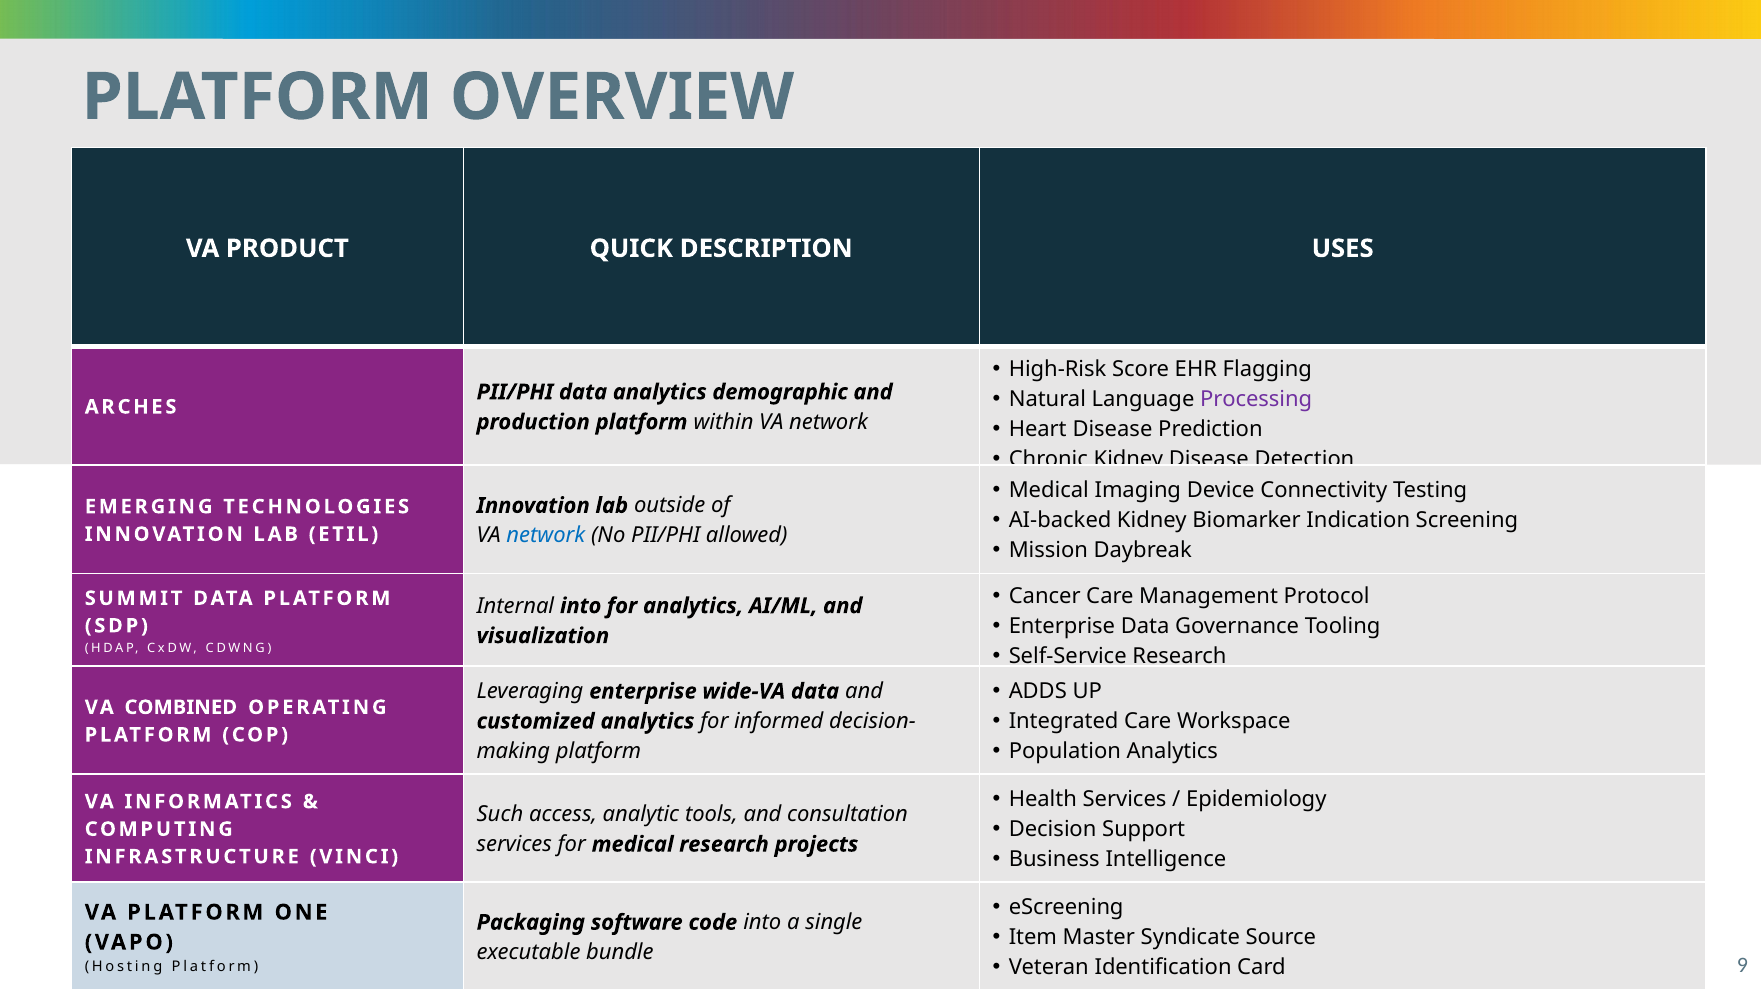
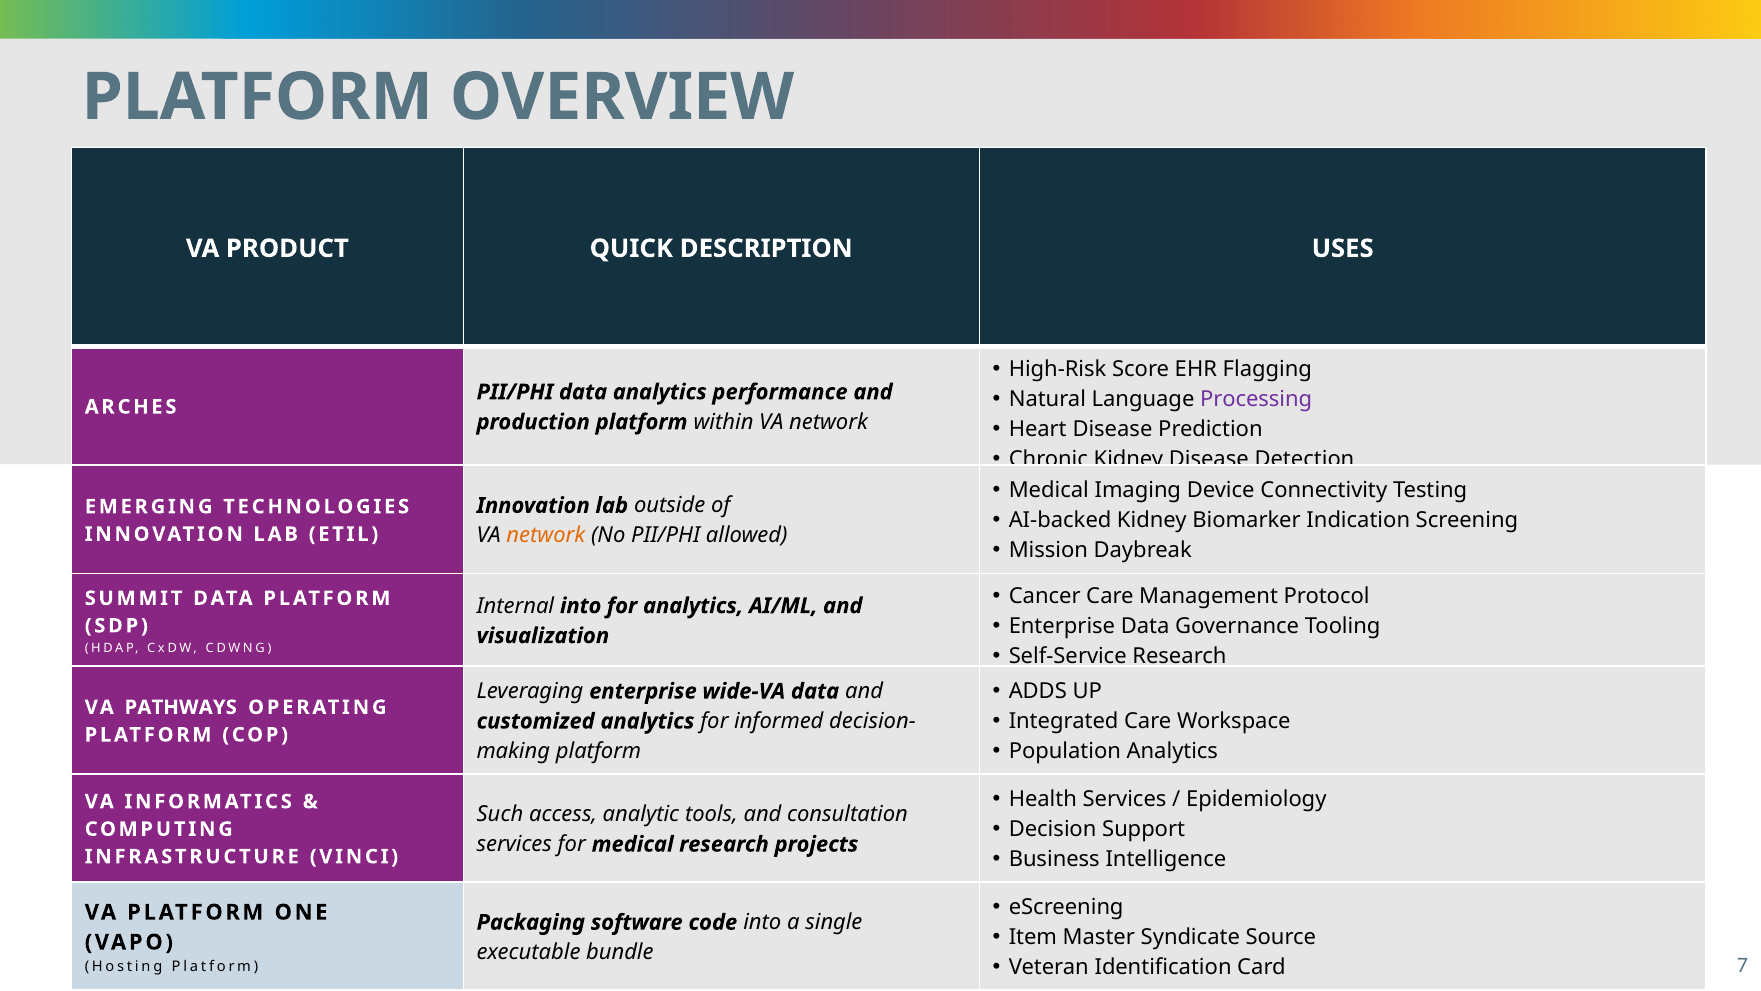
demographic: demographic -> performance
network at (546, 535) colour: blue -> orange
COMBINED: COMBINED -> PATHWAYS
9: 9 -> 7
